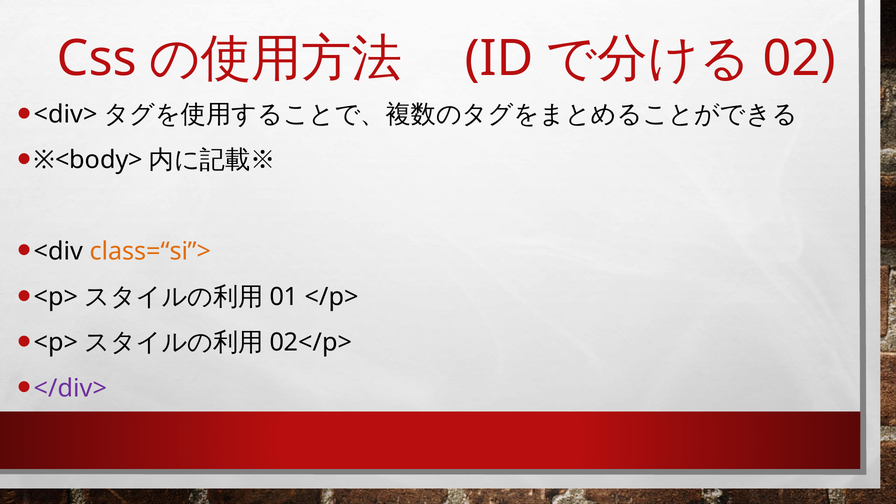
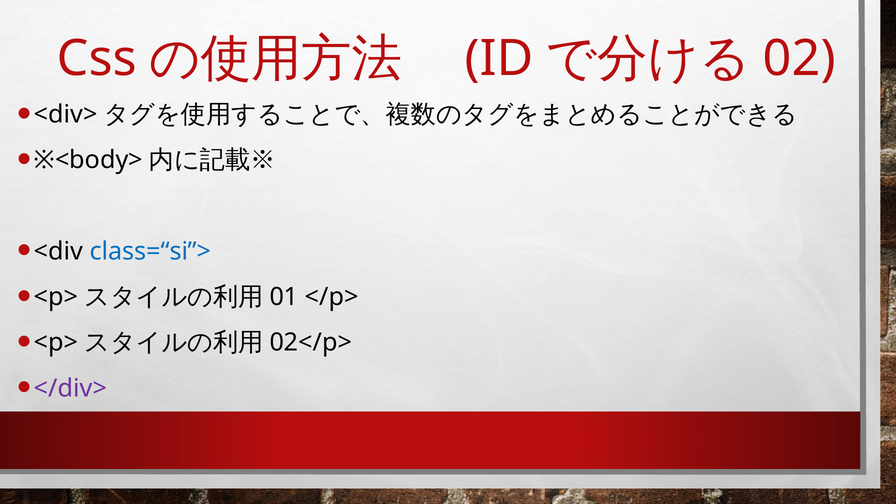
class=“si”> colour: orange -> blue
